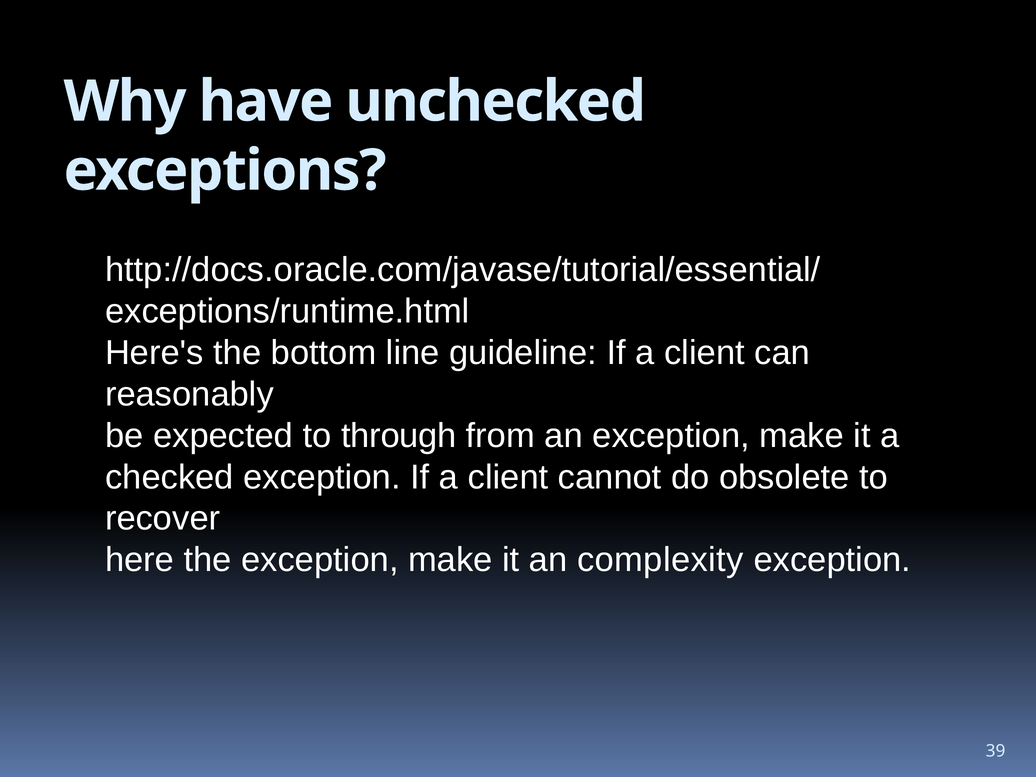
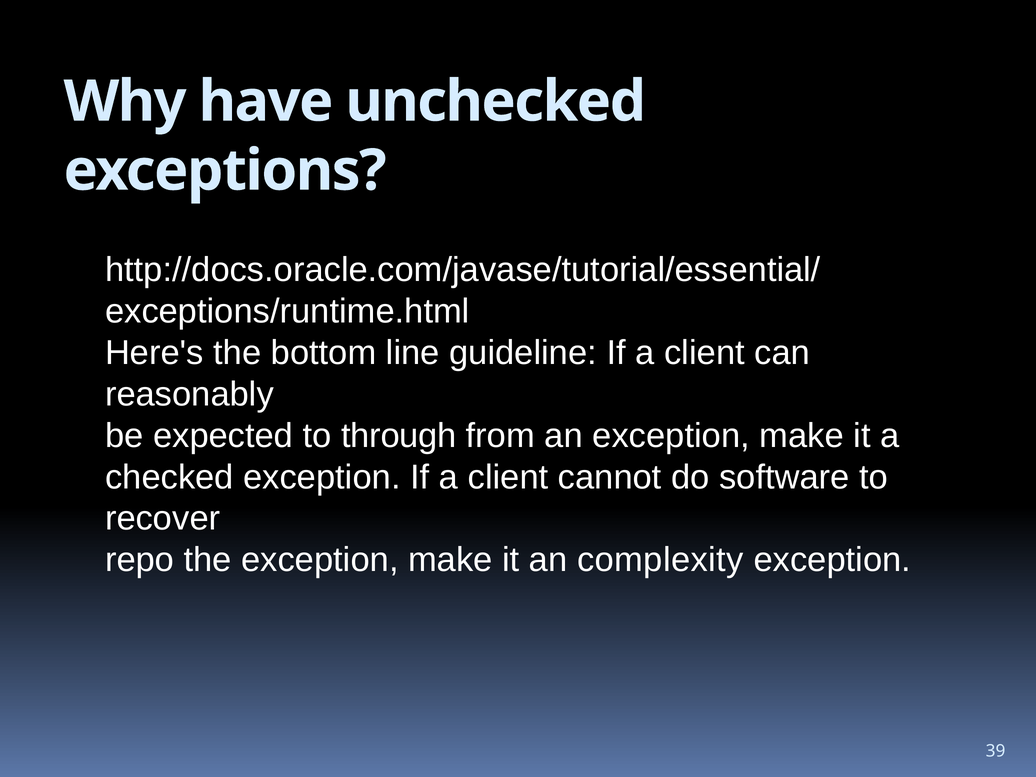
obsolete: obsolete -> software
here: here -> repo
